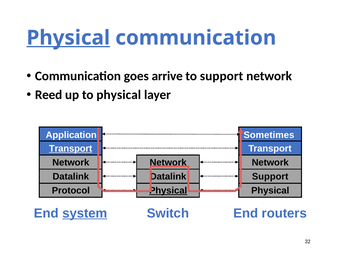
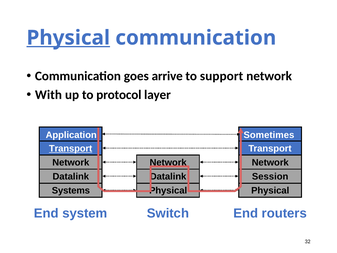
Reed: Reed -> With
to physical: physical -> protocol
Support at (270, 176): Support -> Session
Protocol: Protocol -> Systems
Physical at (168, 190) underline: present -> none
system underline: present -> none
